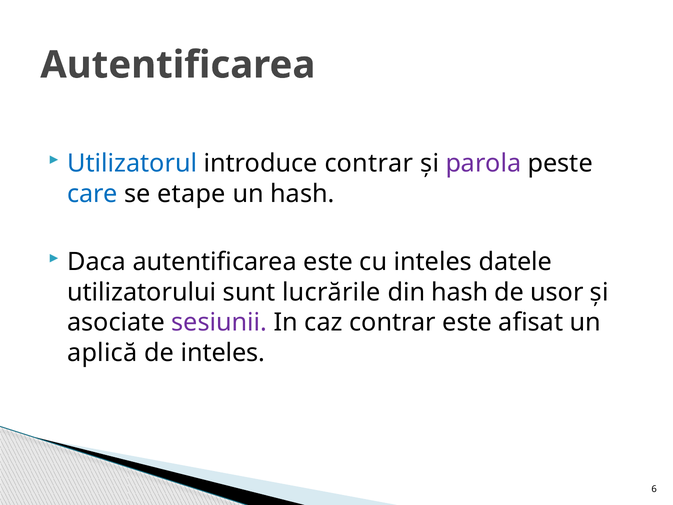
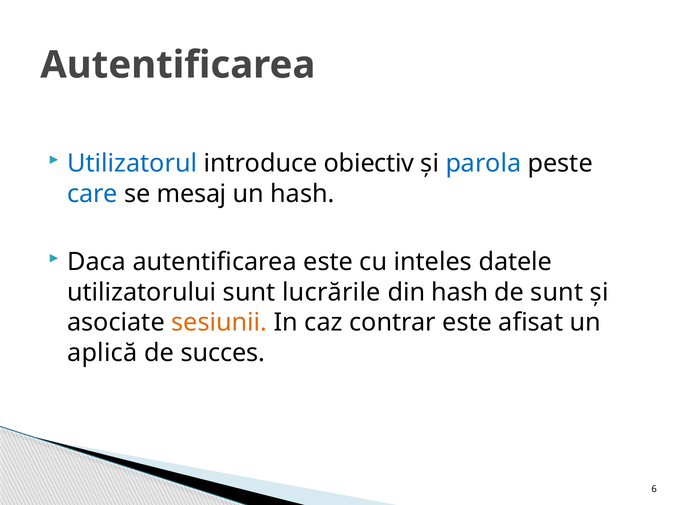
introduce contrar: contrar -> obiectiv
parola colour: purple -> blue
etape: etape -> mesaj
de usor: usor -> sunt
sesiunii colour: purple -> orange
de inteles: inteles -> succes
